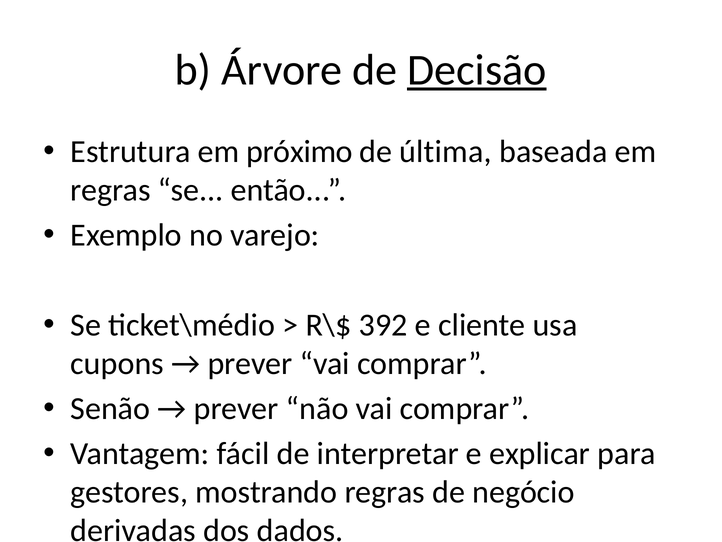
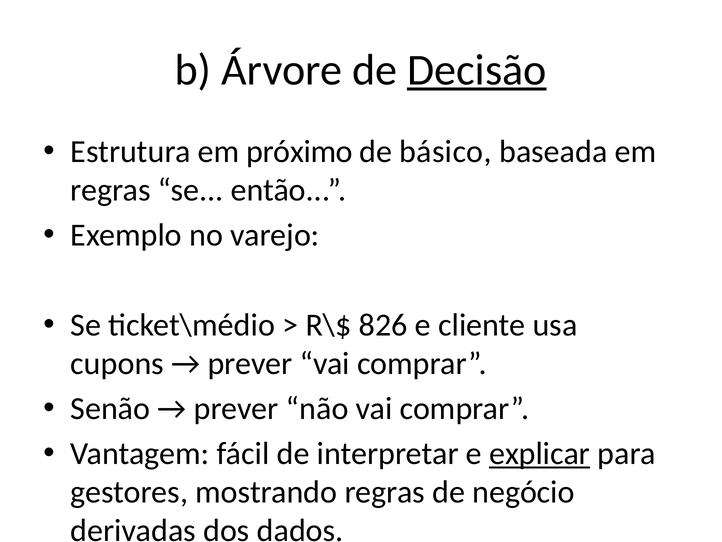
última: última -> básico
392: 392 -> 826
explicar at (540, 453) underline: none -> present
